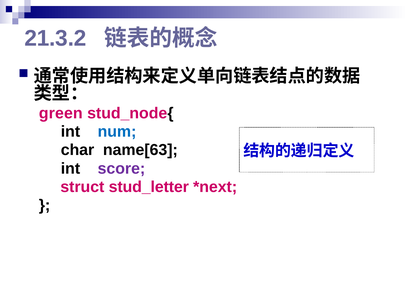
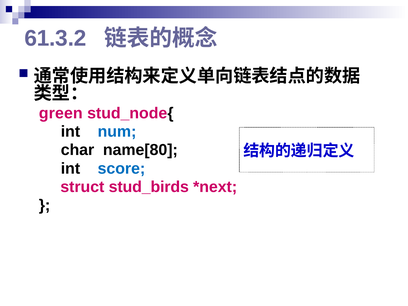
21.3.2: 21.3.2 -> 61.3.2
name[63: name[63 -> name[80
score colour: purple -> blue
stud_letter: stud_letter -> stud_birds
